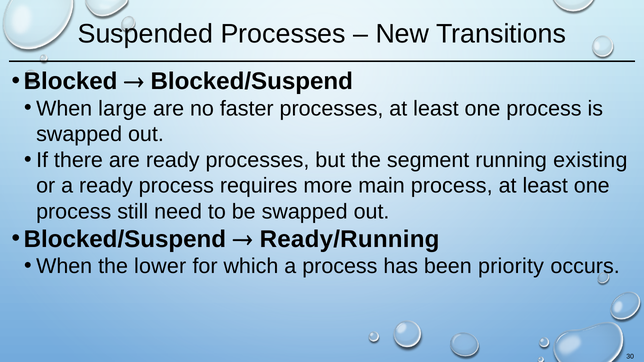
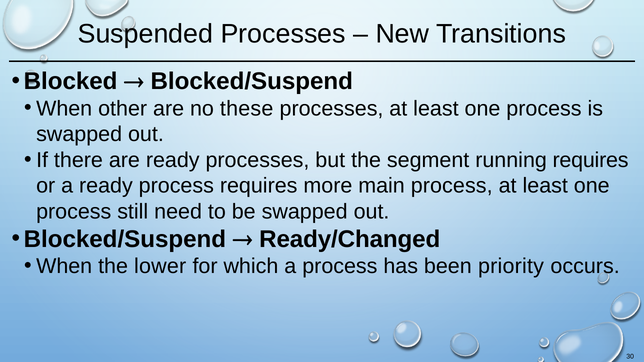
large: large -> other
faster: faster -> these
running existing: existing -> requires
Ready/Running: Ready/Running -> Ready/Changed
